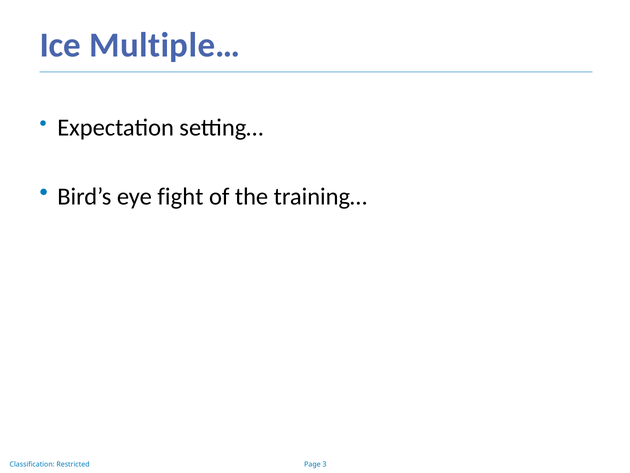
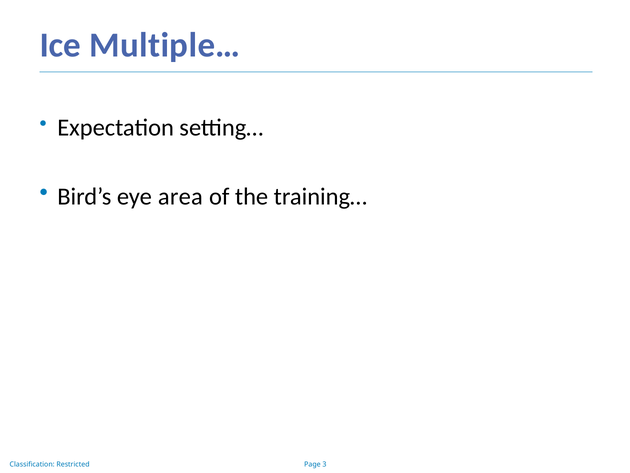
fight: fight -> area
